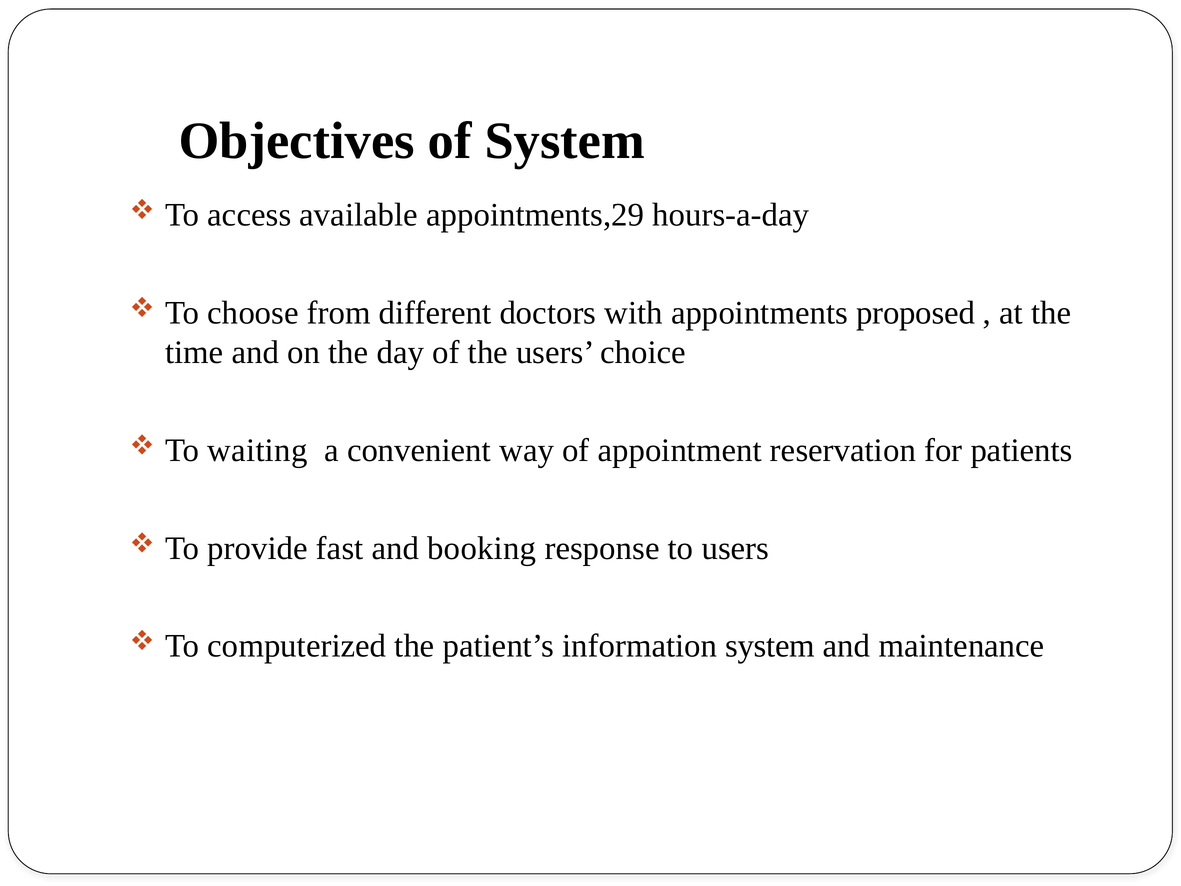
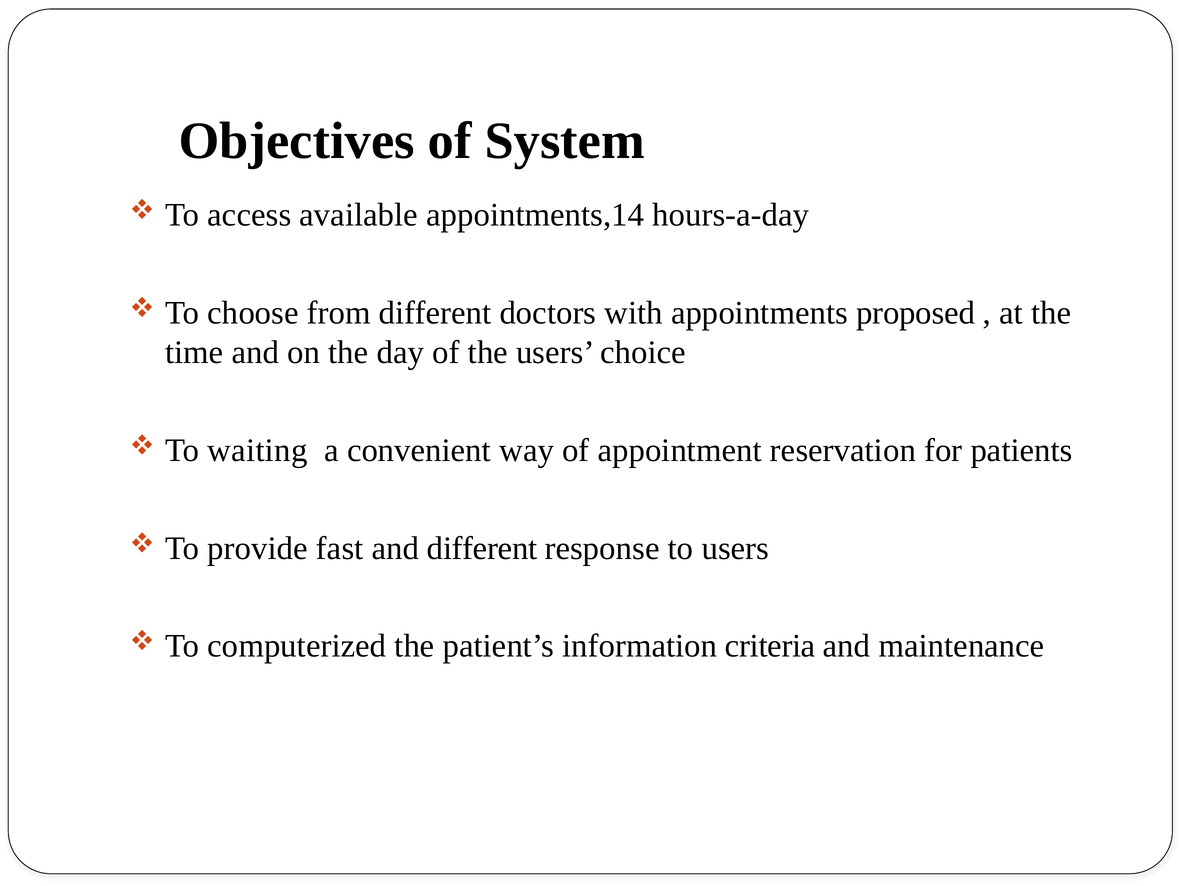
appointments,29: appointments,29 -> appointments,14
and booking: booking -> different
information system: system -> criteria
